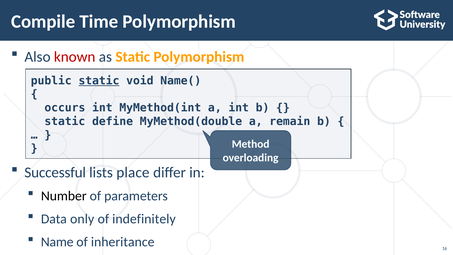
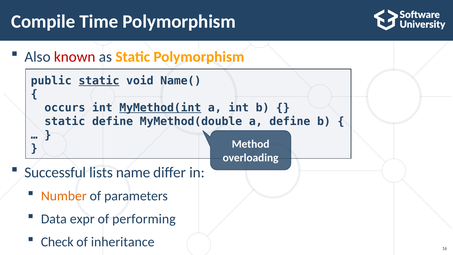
MyMethod(int underline: none -> present
a remain: remain -> define
place: place -> name
Number colour: black -> orange
only: only -> expr
indefinitely: indefinitely -> performing
Name: Name -> Check
